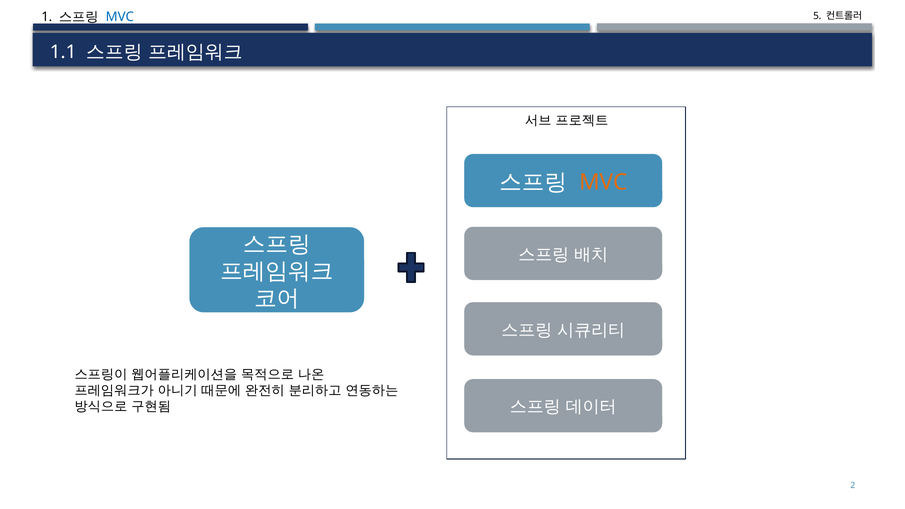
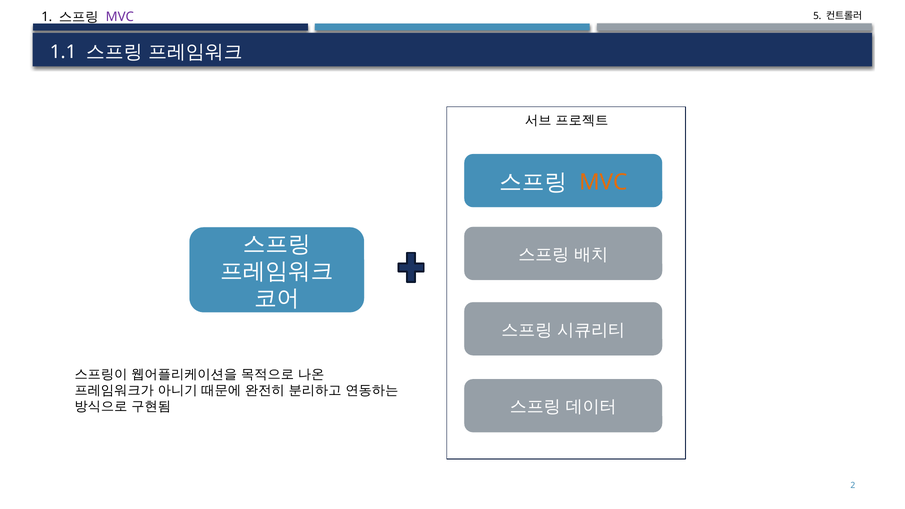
MVC at (120, 17) colour: blue -> purple
